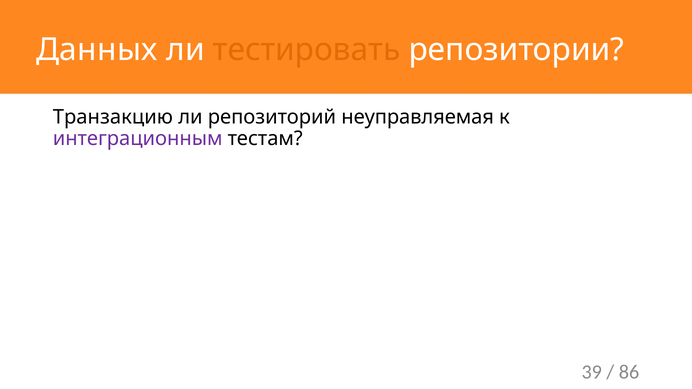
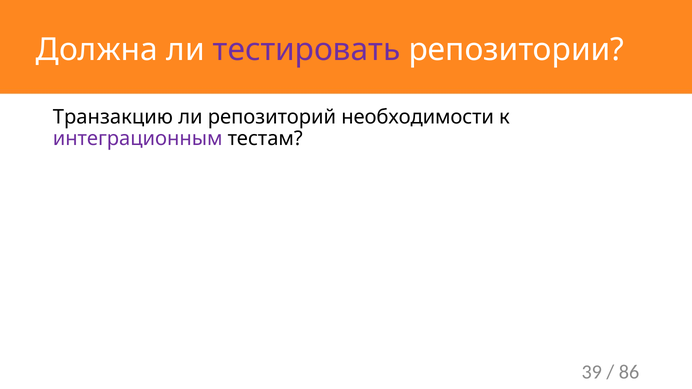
Данных: Данных -> Должна
тестировать colour: orange -> purple
неуправляемая: неуправляемая -> необходимости
